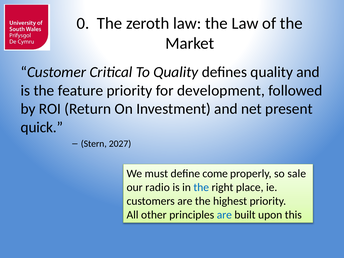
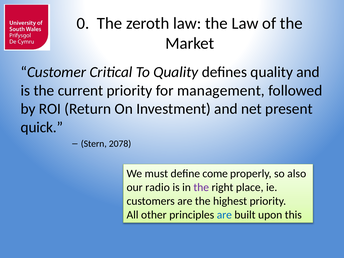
feature: feature -> current
development: development -> management
2027: 2027 -> 2078
sale: sale -> also
the at (201, 187) colour: blue -> purple
